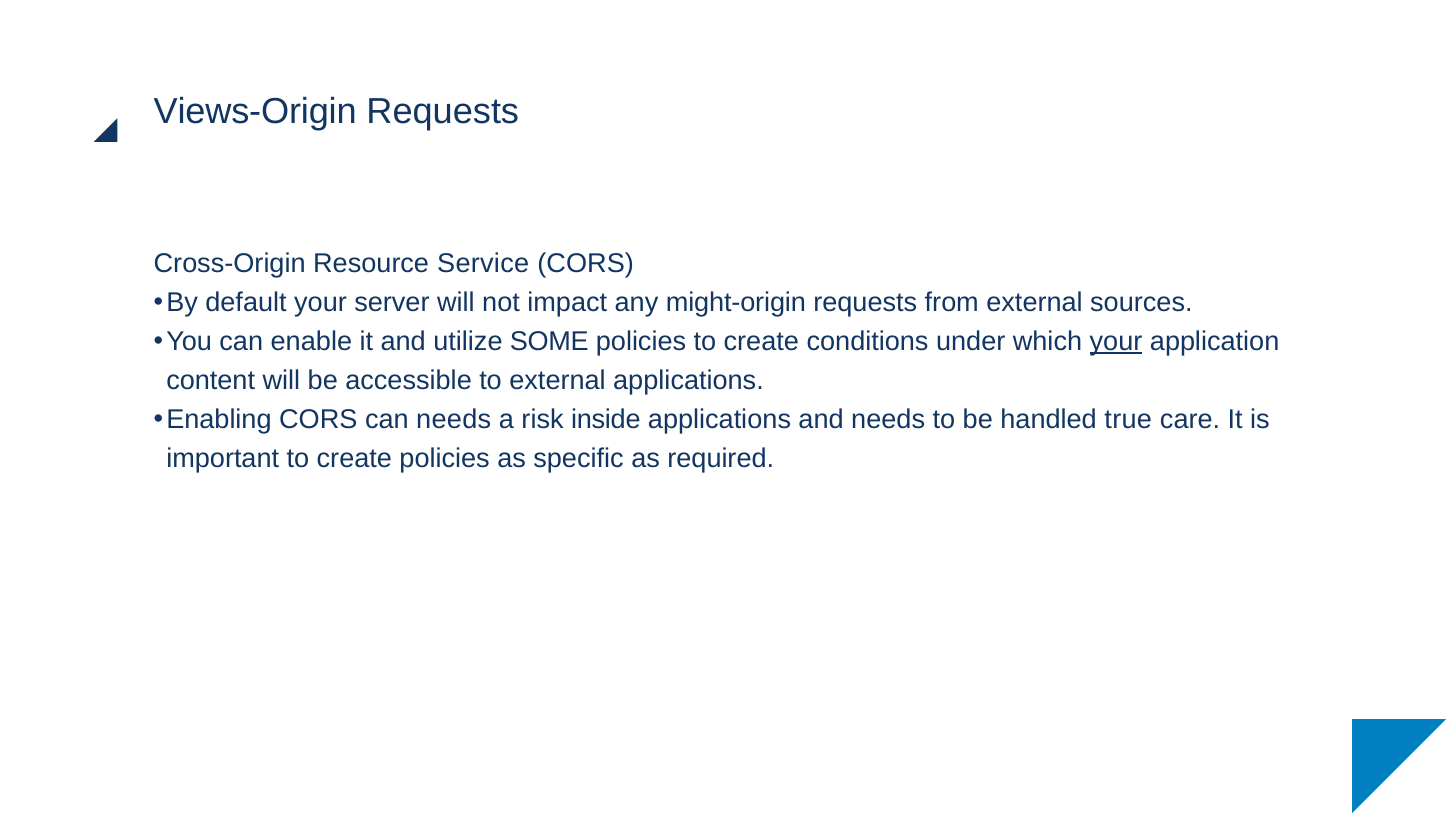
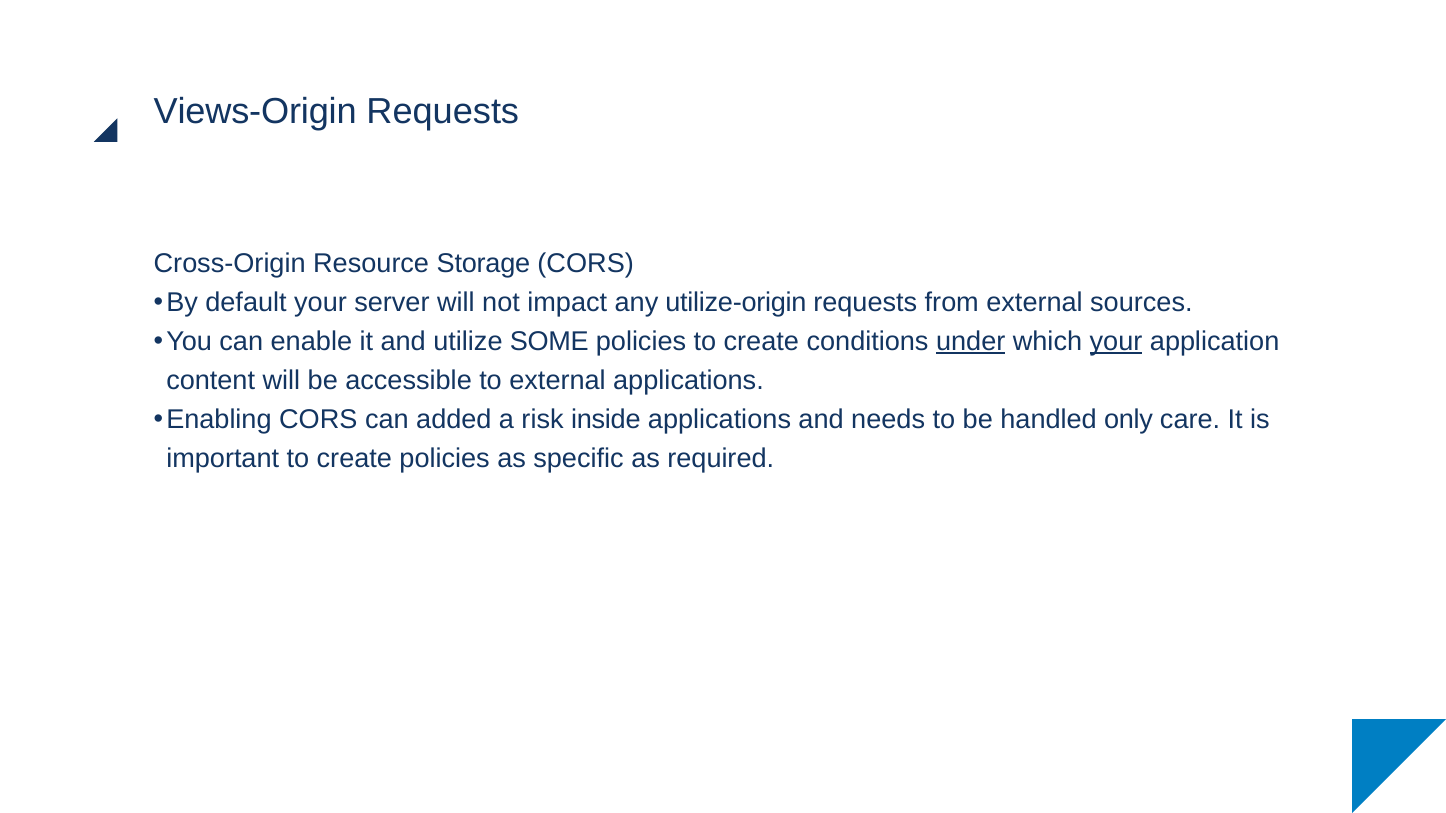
Service: Service -> Storage
might-origin: might-origin -> utilize-origin
under underline: none -> present
can needs: needs -> added
true: true -> only
